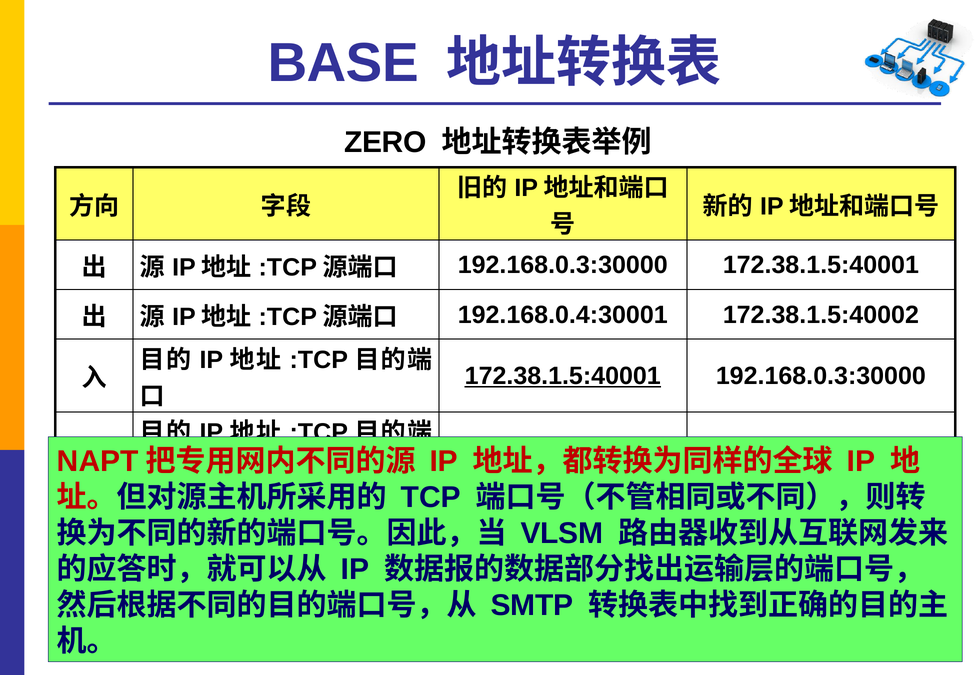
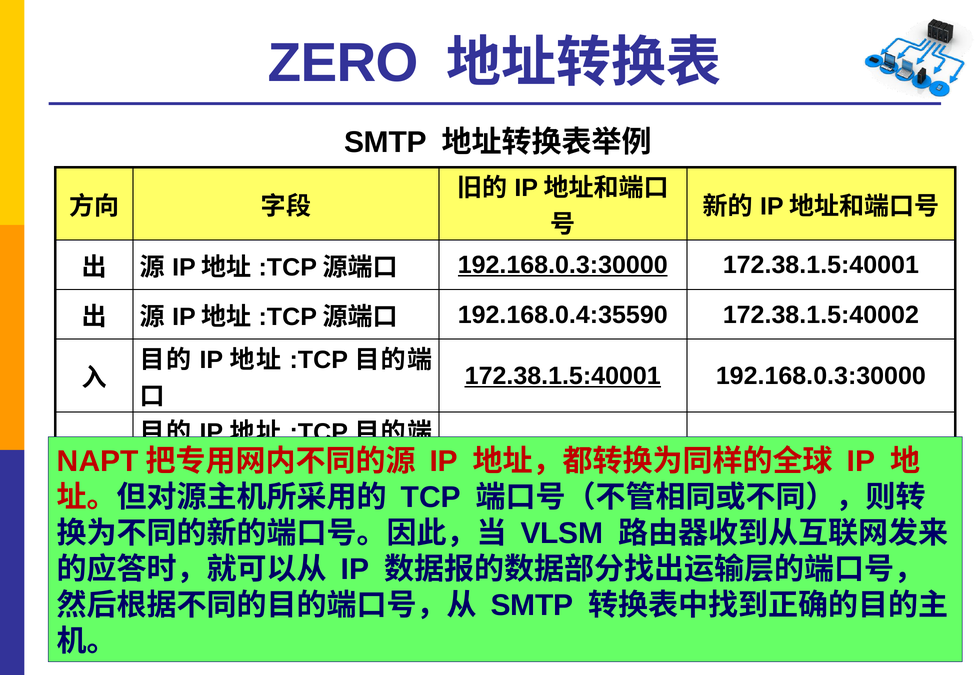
BASE: BASE -> ZERO
ZERO at (385, 142): ZERO -> SMTP
192.168.0.3:30000 at (563, 265) underline: none -> present
192.168.0.4:30001: 192.168.0.4:30001 -> 192.168.0.4:35590
